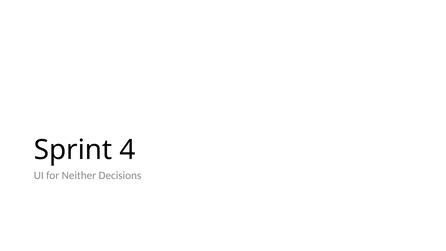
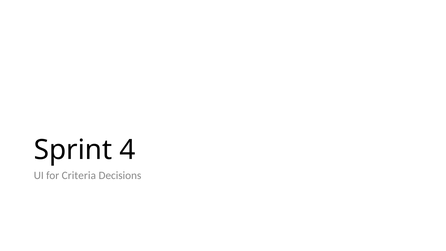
Neither: Neither -> Criteria
